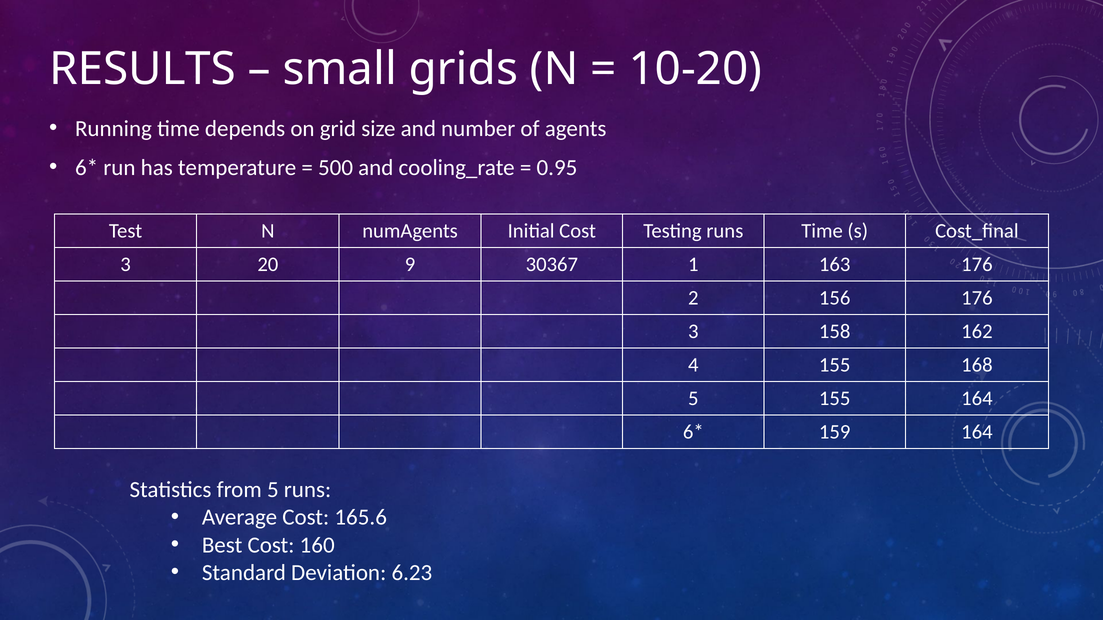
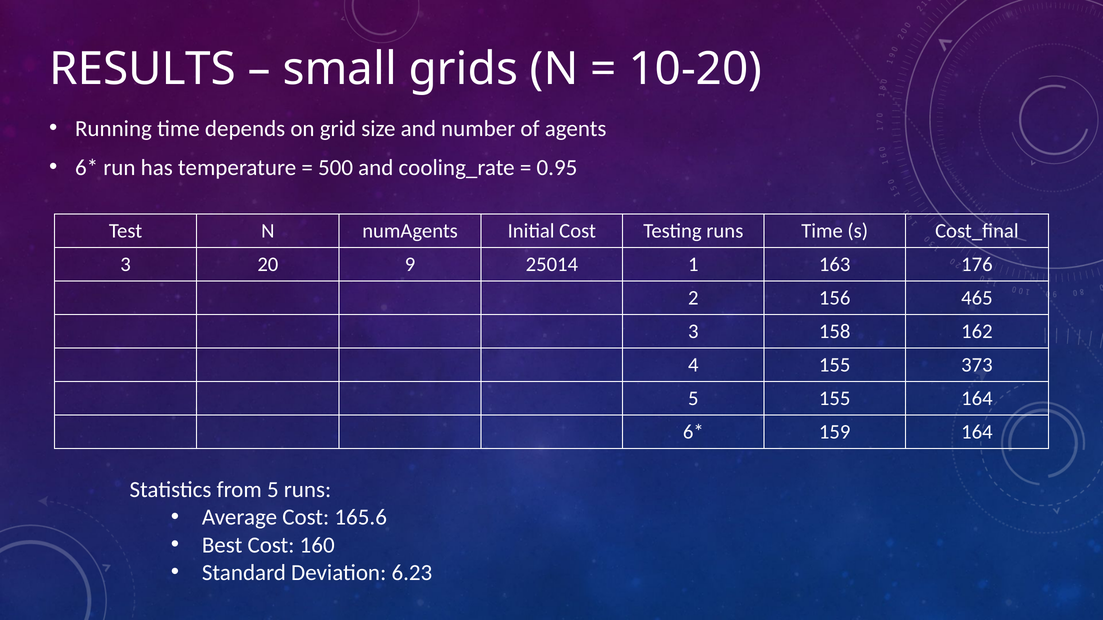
30367: 30367 -> 25014
156 176: 176 -> 465
168: 168 -> 373
